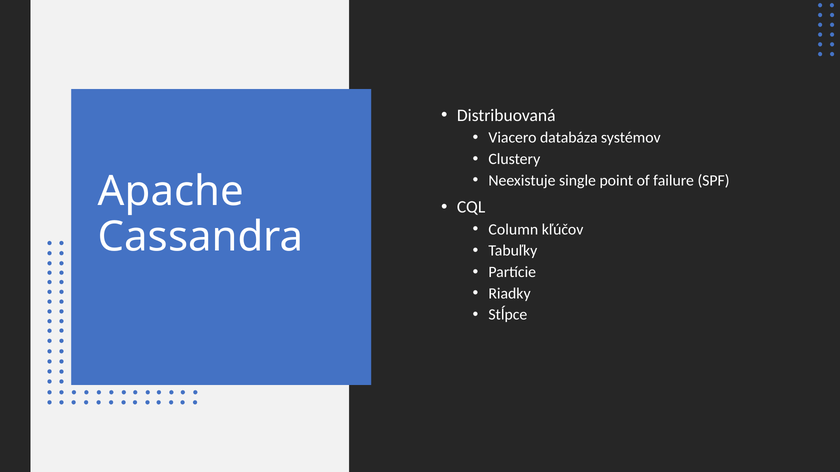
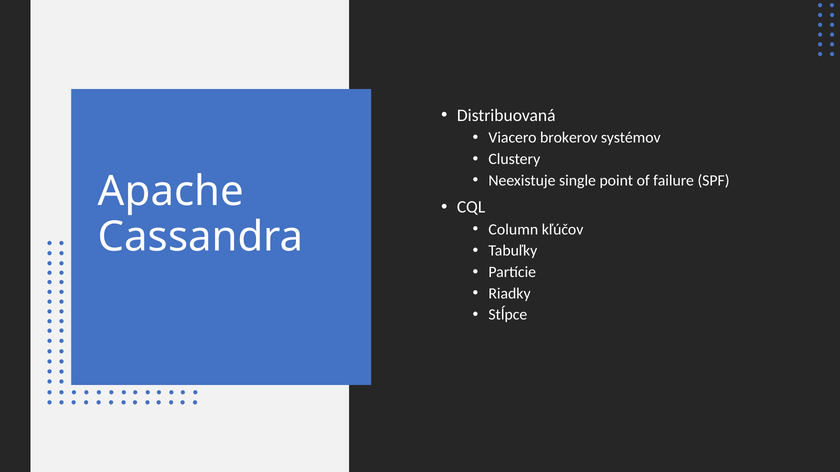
databáza: databáza -> brokerov
